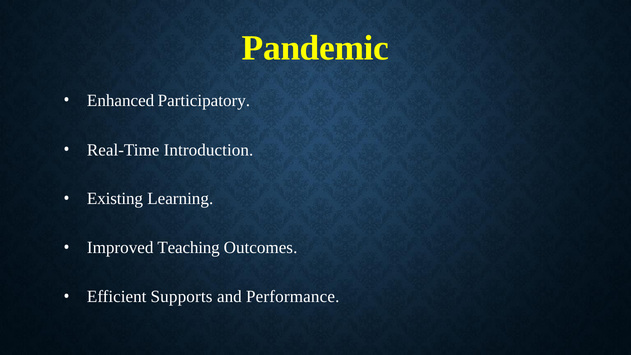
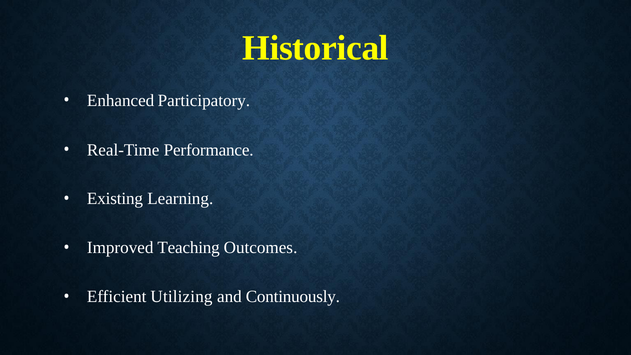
Pandemic: Pandemic -> Historical
Introduction: Introduction -> Performance
Supports: Supports -> Utilizing
Performance: Performance -> Continuously
